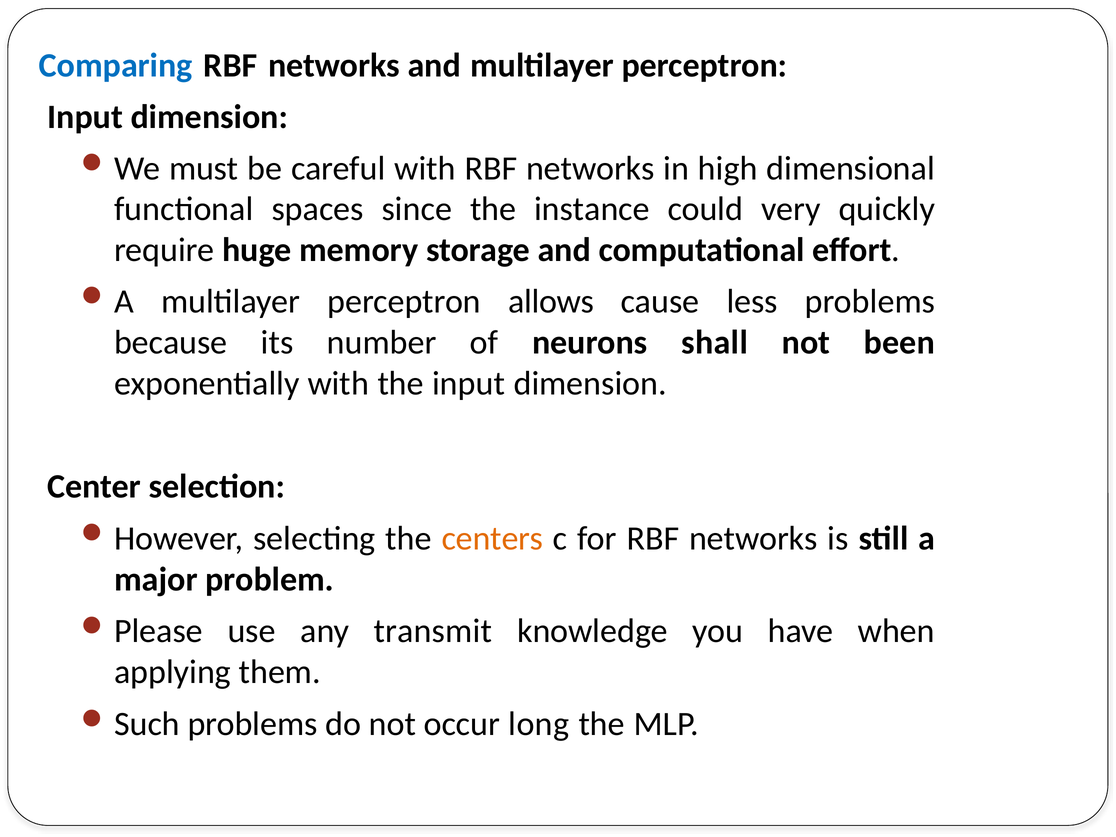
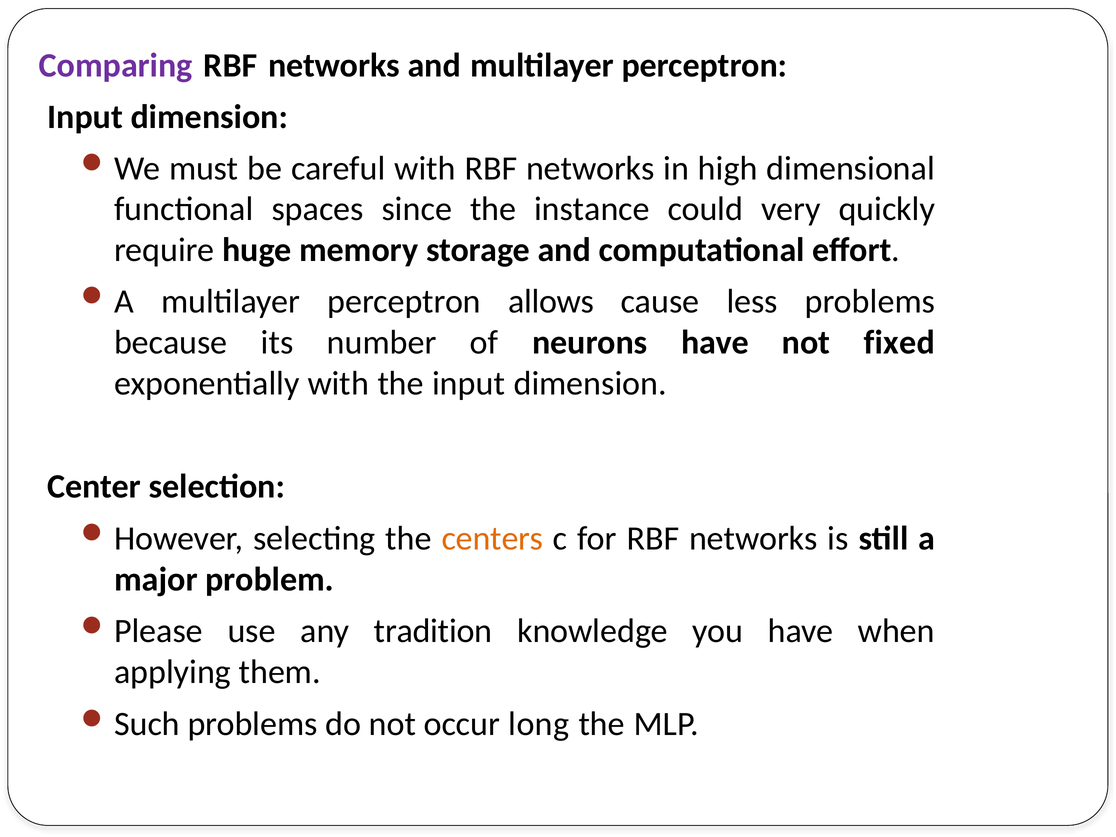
Comparing colour: blue -> purple
neurons shall: shall -> have
been: been -> fixed
transmit: transmit -> tradition
